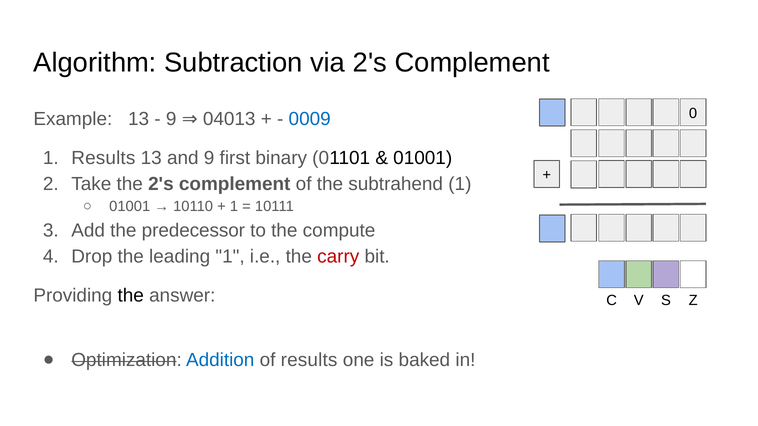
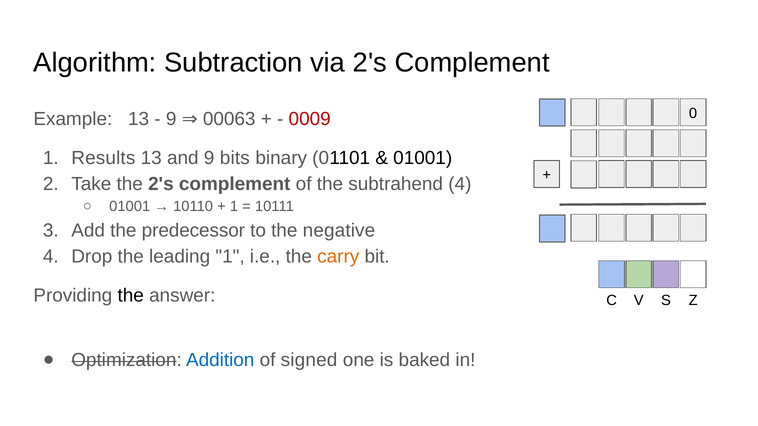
04013: 04013 -> 00063
0009 colour: blue -> red
first: first -> bits
subtrahend 1: 1 -> 4
compute: compute -> negative
carry colour: red -> orange
of results: results -> signed
